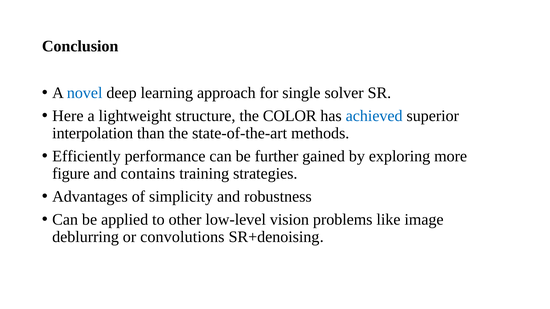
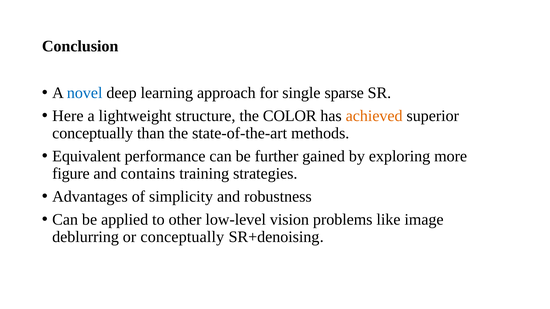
solver: solver -> sparse
achieved colour: blue -> orange
interpolation at (93, 133): interpolation -> conceptually
Efficiently: Efficiently -> Equivalent
or convolutions: convolutions -> conceptually
